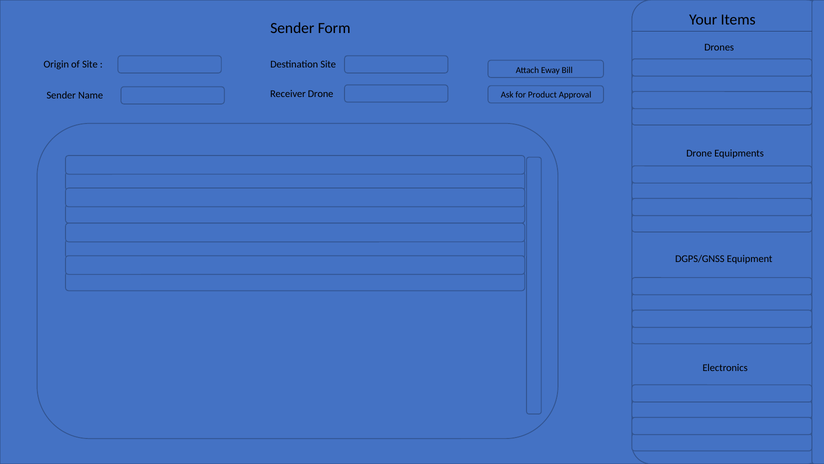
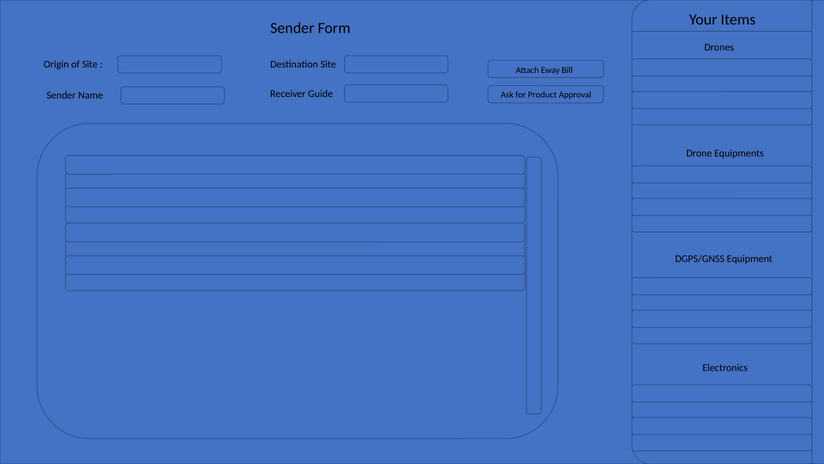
Receiver Drone: Drone -> Guide
